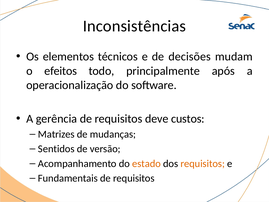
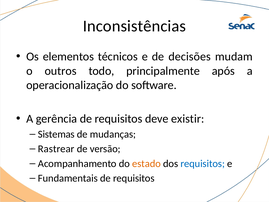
efeitos: efeitos -> outros
custos: custos -> existir
Matrizes: Matrizes -> Sistemas
Sentidos: Sentidos -> Rastrear
requisitos at (203, 163) colour: orange -> blue
